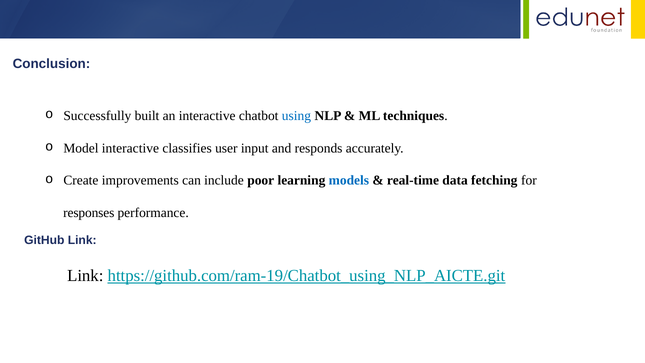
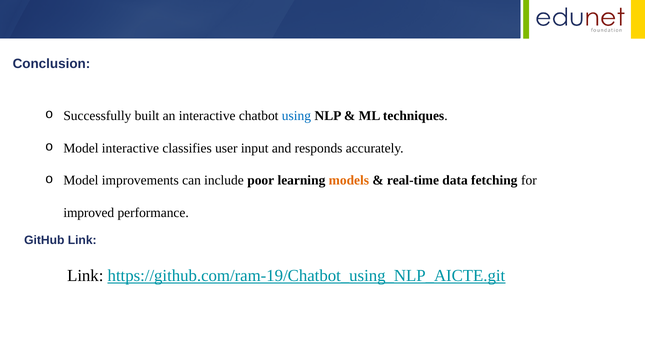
Create at (81, 180): Create -> Model
models colour: blue -> orange
responses: responses -> improved
